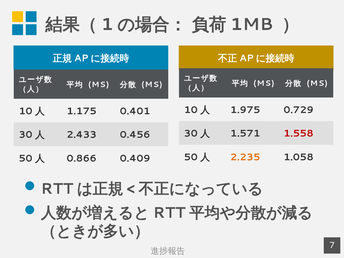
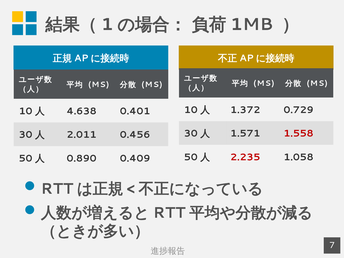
1.975: 1.975 -> 1.372
1.175: 1.175 -> 4.638
2.433: 2.433 -> 2.011
2.235 colour: orange -> red
0.866: 0.866 -> 0.890
